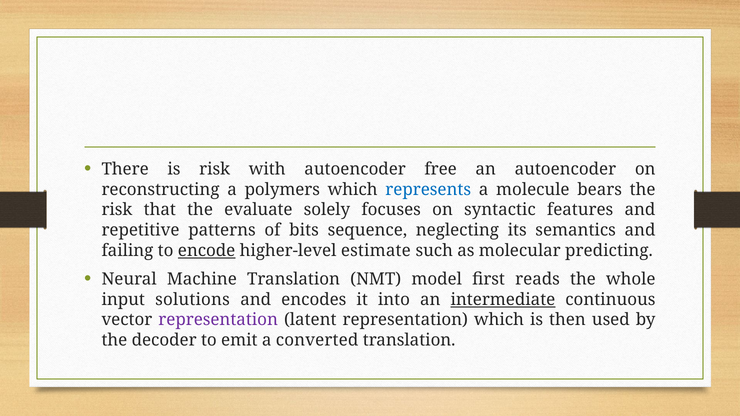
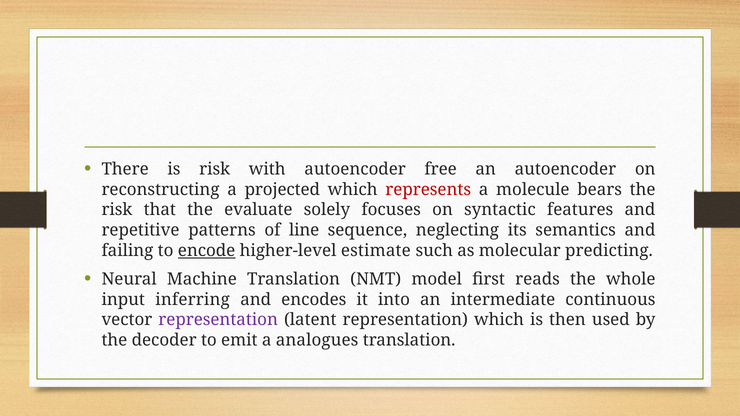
polymers: polymers -> projected
represents colour: blue -> red
bits: bits -> line
solutions: solutions -> inferring
intermediate underline: present -> none
converted: converted -> analogues
